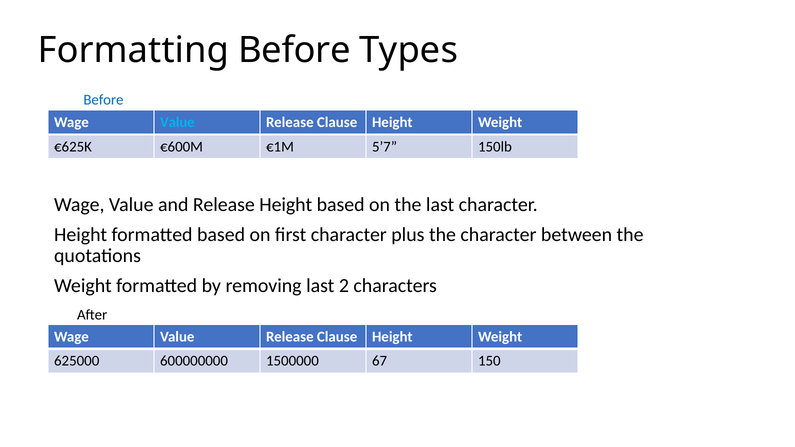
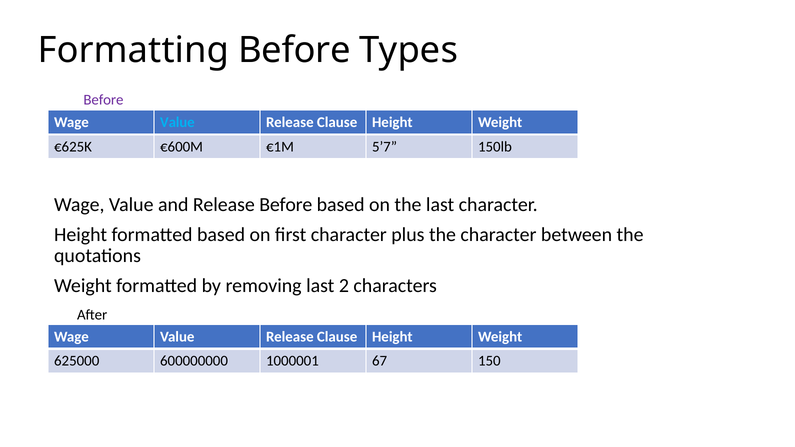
Before at (103, 100) colour: blue -> purple
Release Height: Height -> Before
1500000: 1500000 -> 1000001
